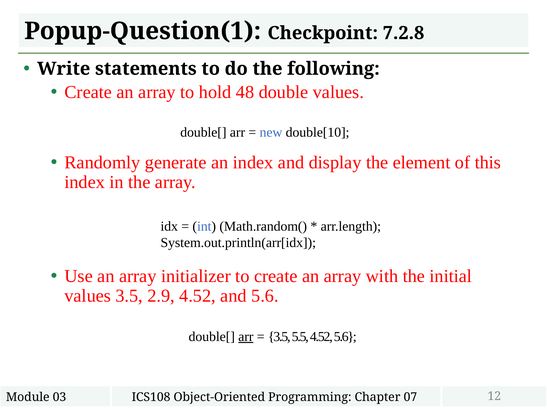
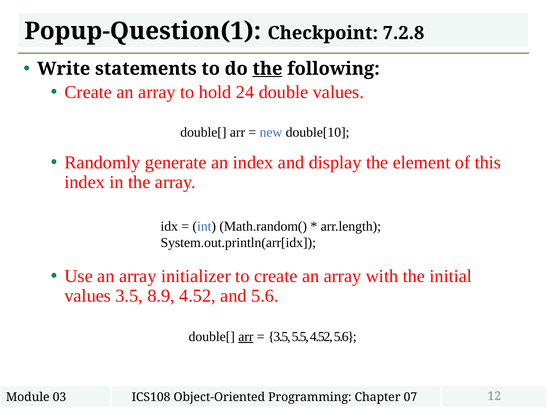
the at (267, 69) underline: none -> present
48: 48 -> 24
2.9: 2.9 -> 8.9
